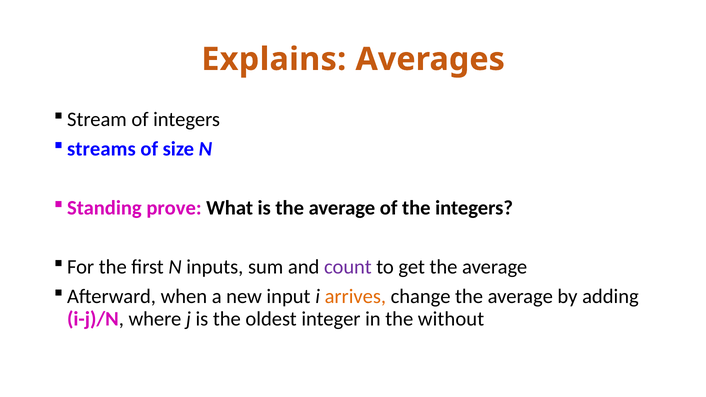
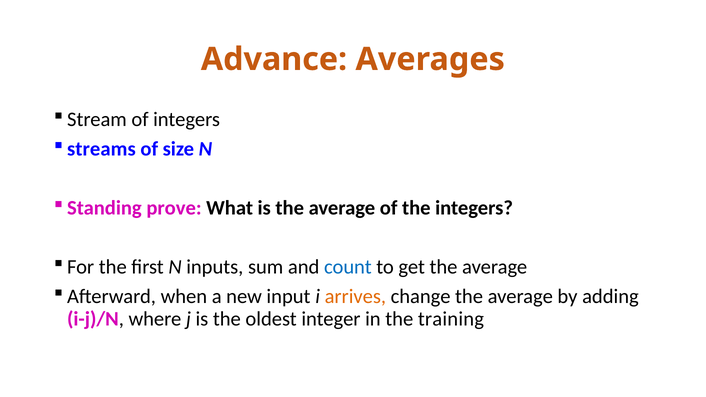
Explains: Explains -> Advance
count colour: purple -> blue
without: without -> training
